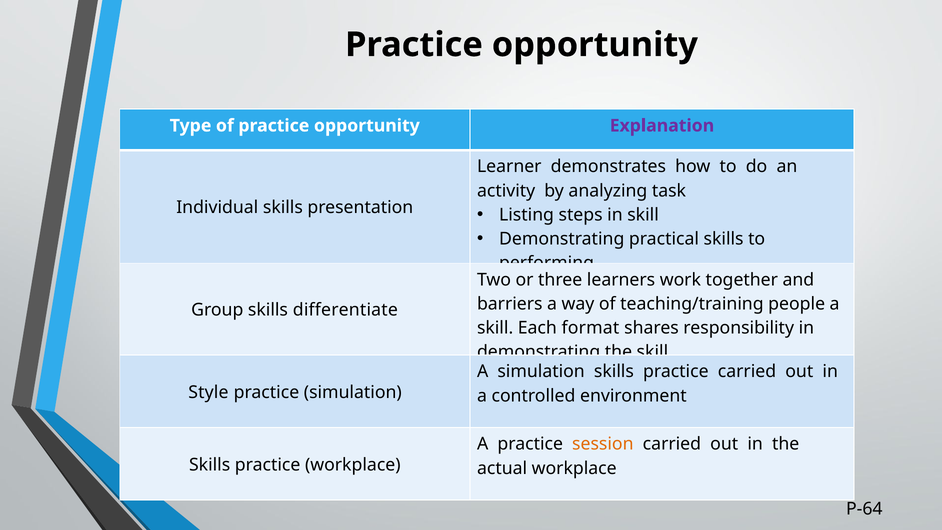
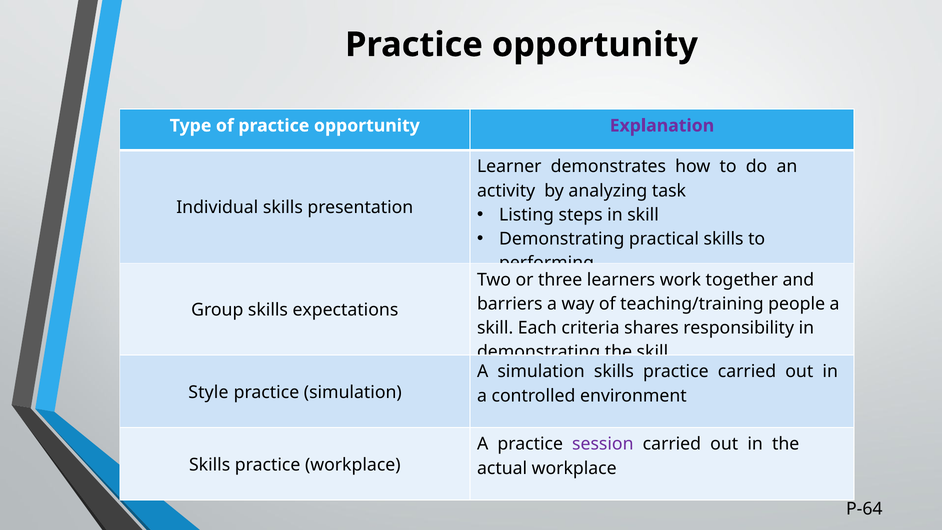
differentiate: differentiate -> expectations
format: format -> criteria
session colour: orange -> purple
